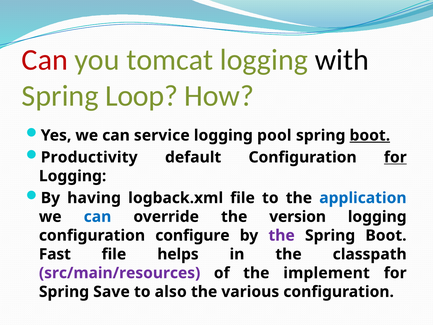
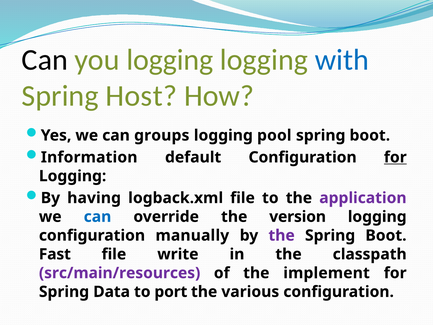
Can at (45, 60) colour: red -> black
you tomcat: tomcat -> logging
with colour: black -> blue
Loop: Loop -> Host
service: service -> groups
boot at (370, 135) underline: present -> none
Productivity: Productivity -> Information
application colour: blue -> purple
configure: configure -> manually
helps: helps -> write
Save: Save -> Data
also: also -> port
